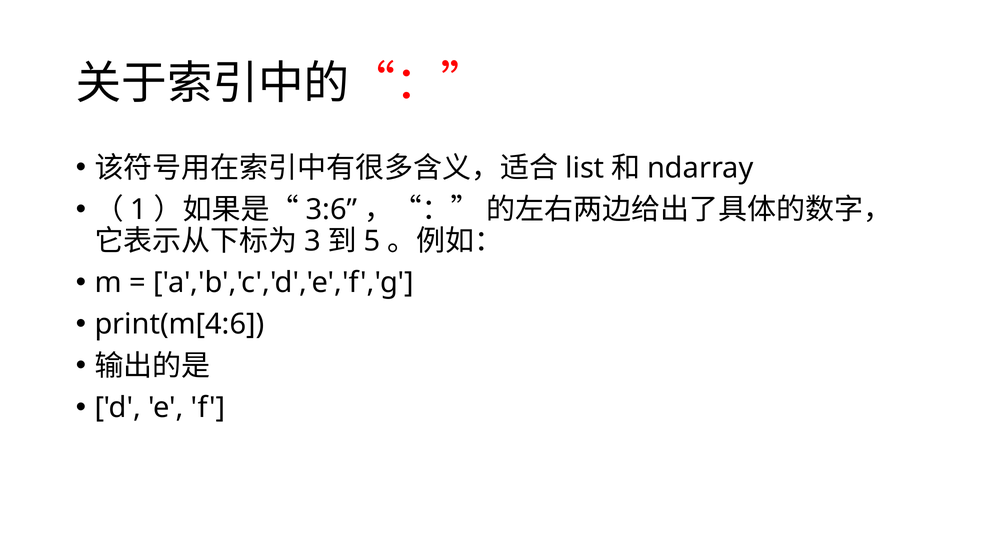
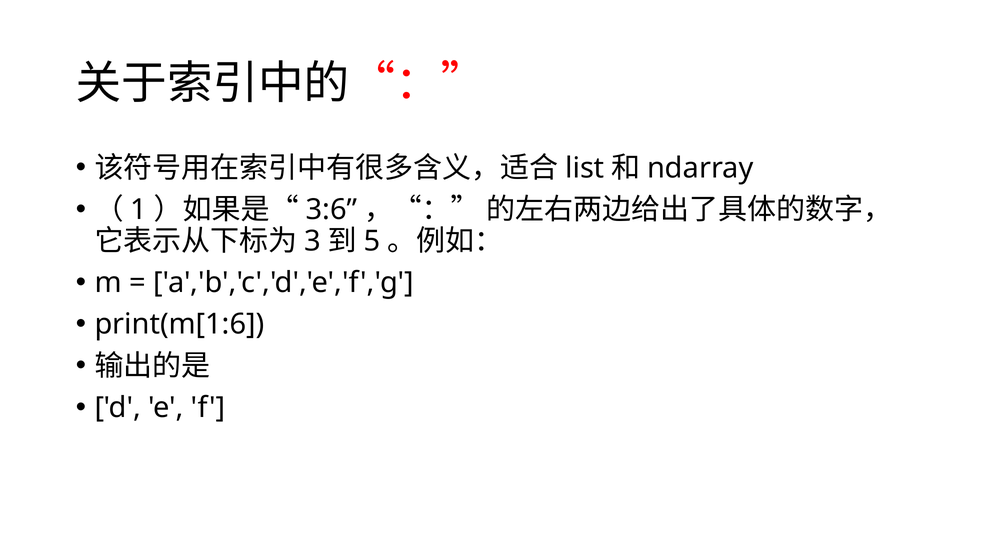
print(m[4:6: print(m[4:6 -> print(m[1:6
